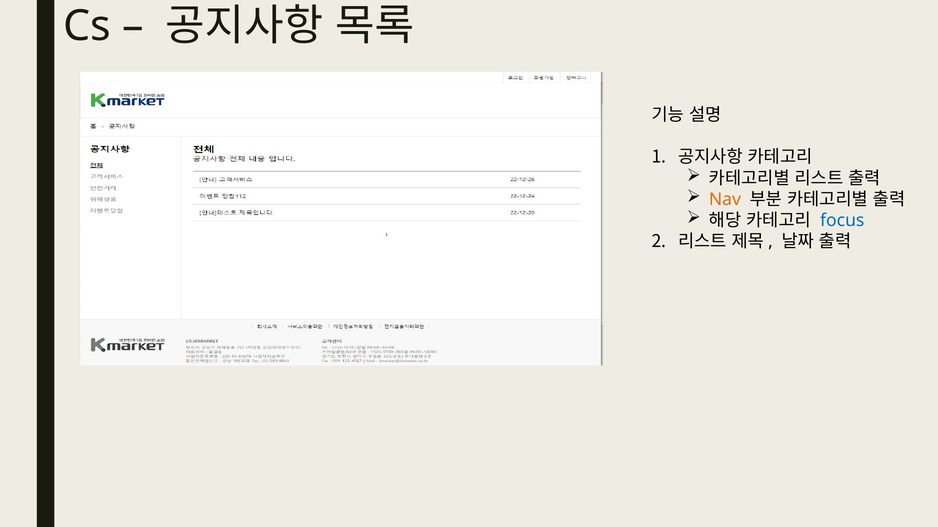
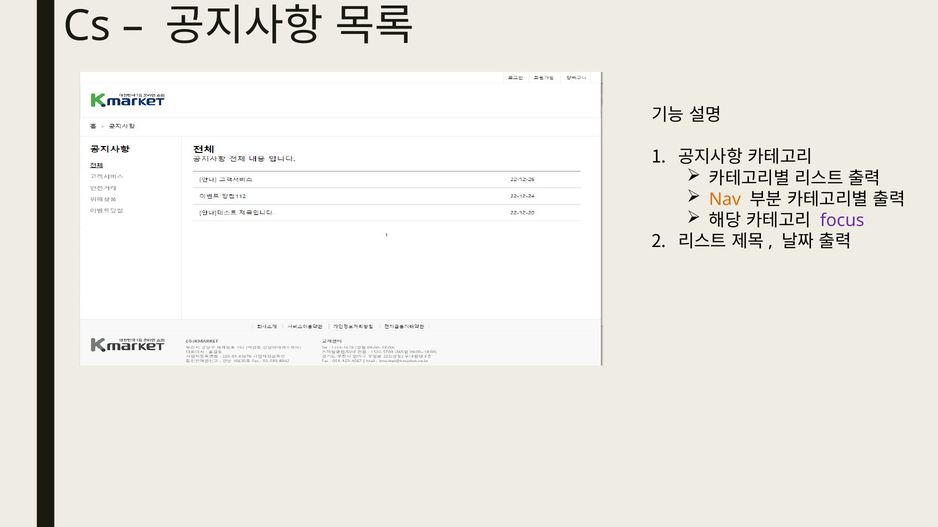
focus colour: blue -> purple
